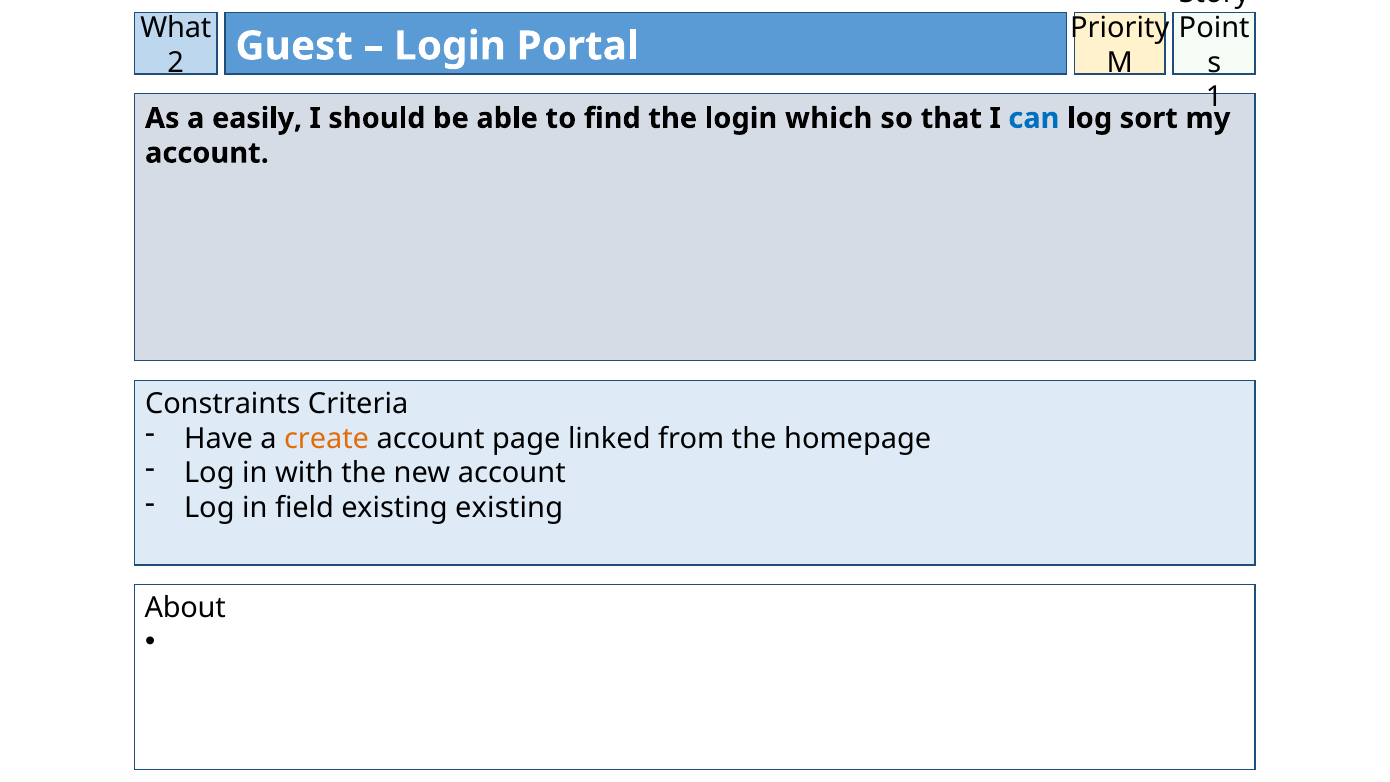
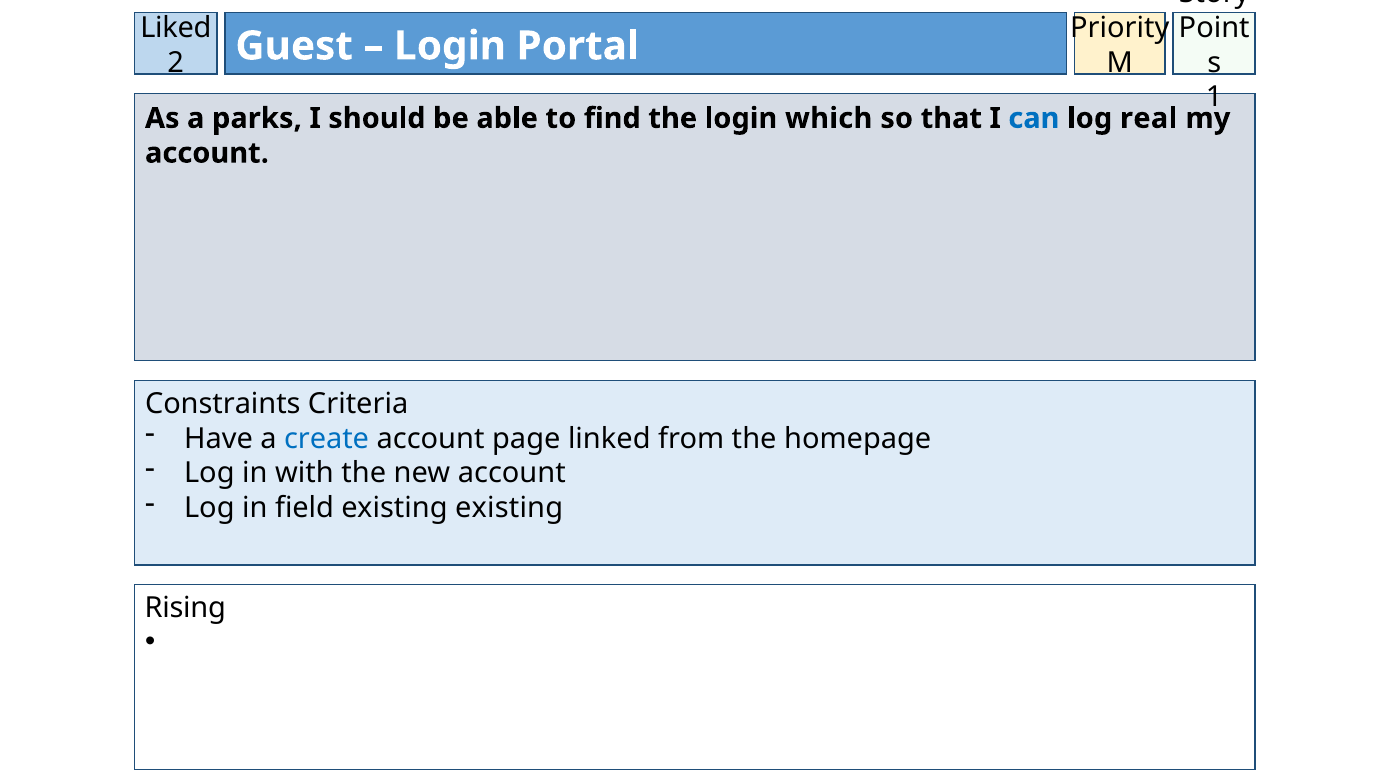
What: What -> Liked
easily: easily -> parks
sort: sort -> real
create colour: orange -> blue
About: About -> Rising
